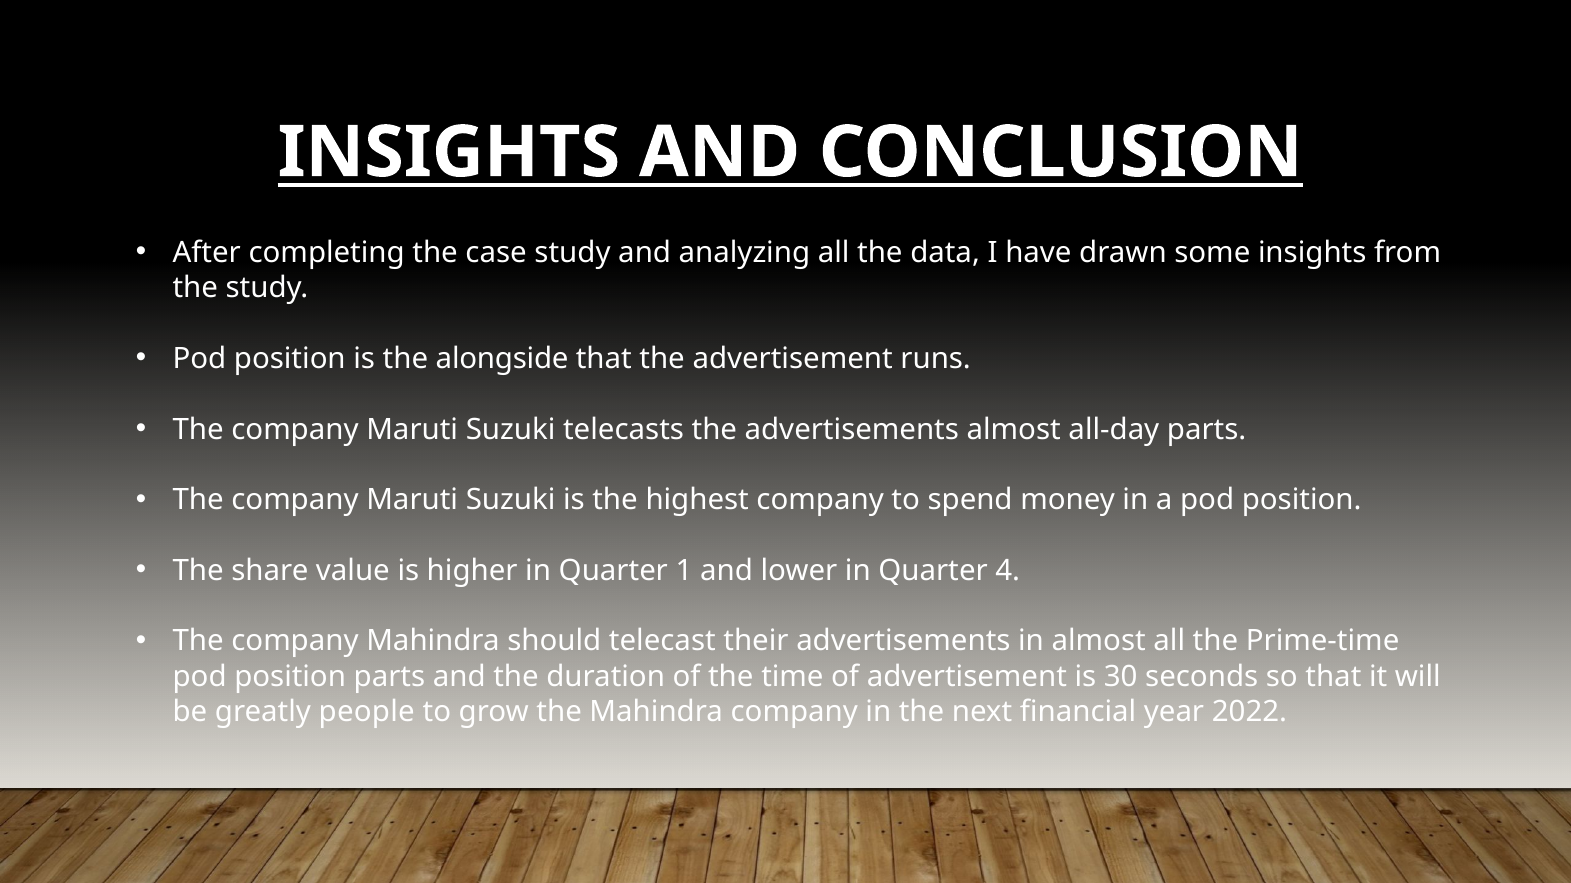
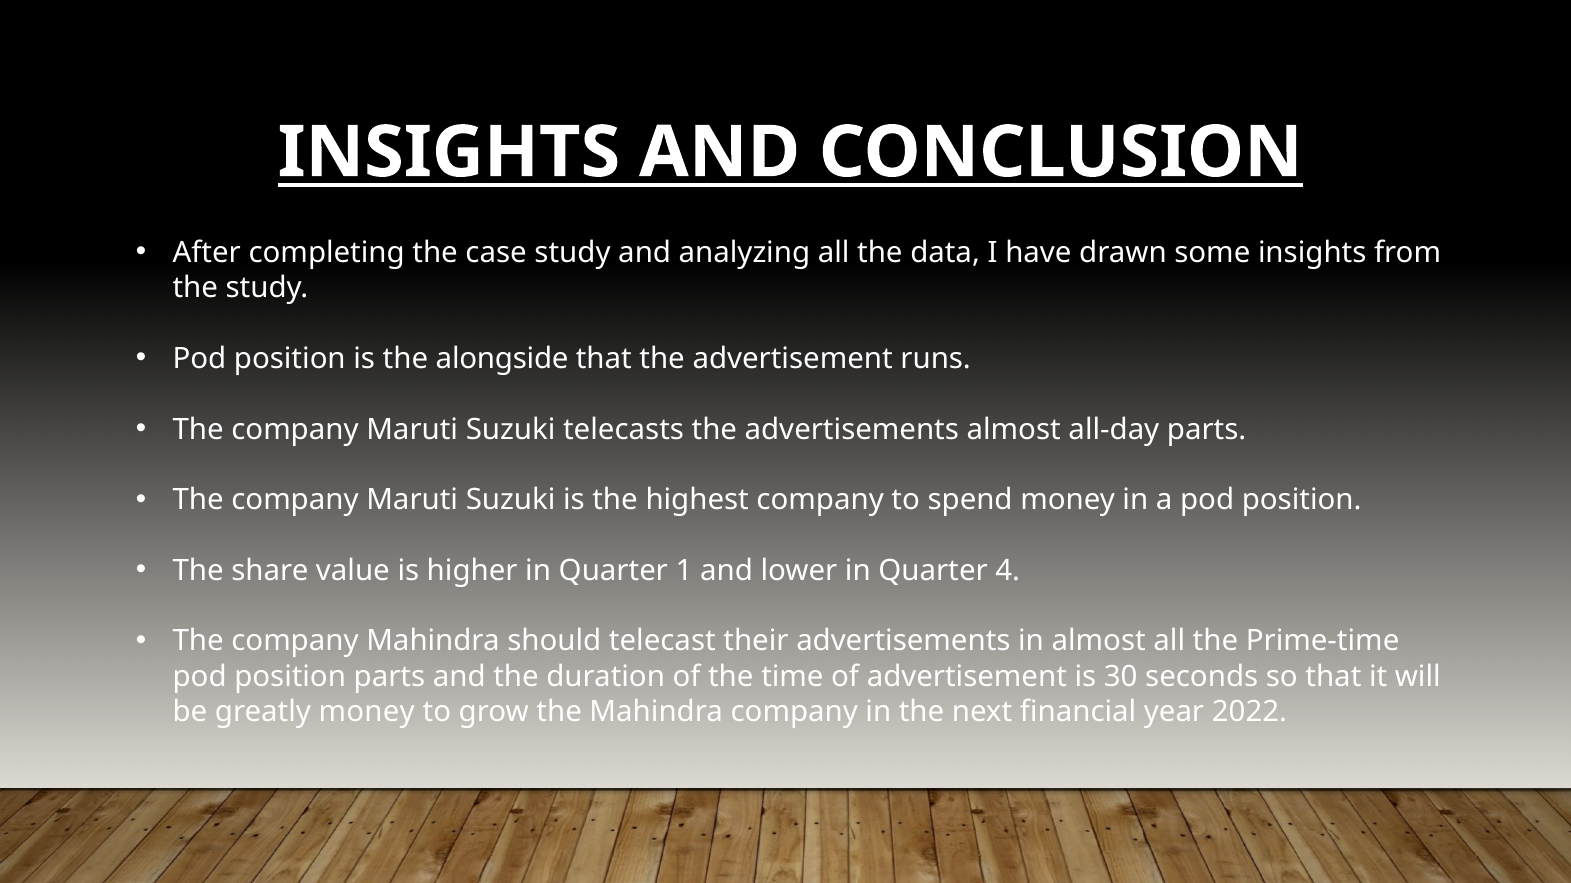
greatly people: people -> money
